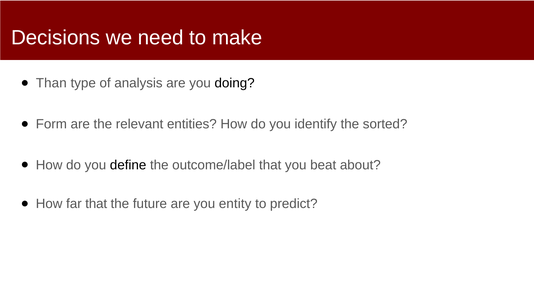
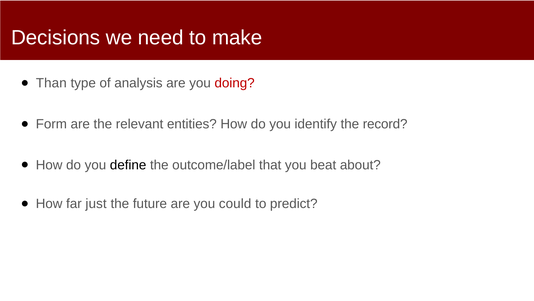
doing colour: black -> red
sorted: sorted -> record
far that: that -> just
entity: entity -> could
